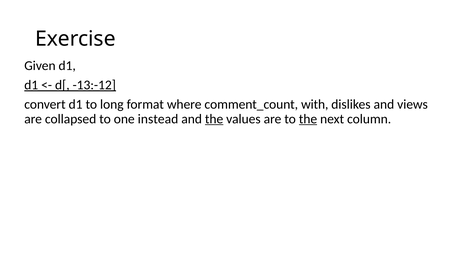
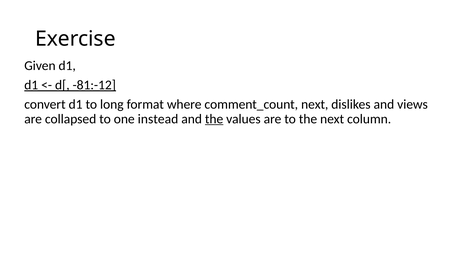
-13:-12: -13:-12 -> -81:-12
comment_count with: with -> next
the at (308, 119) underline: present -> none
